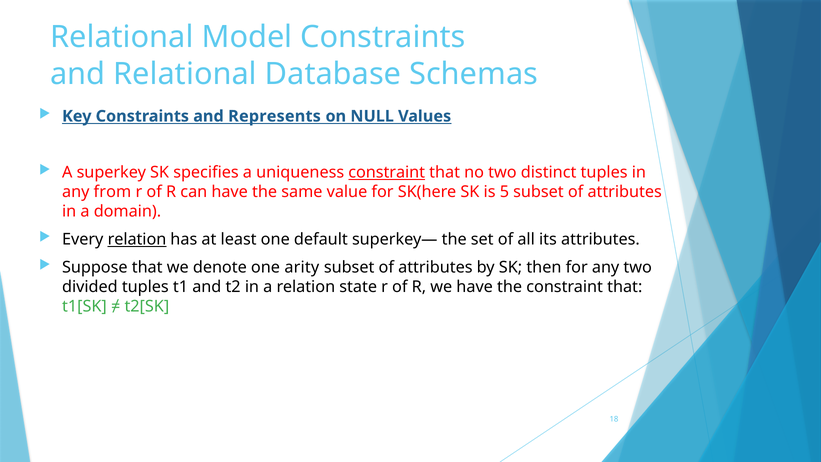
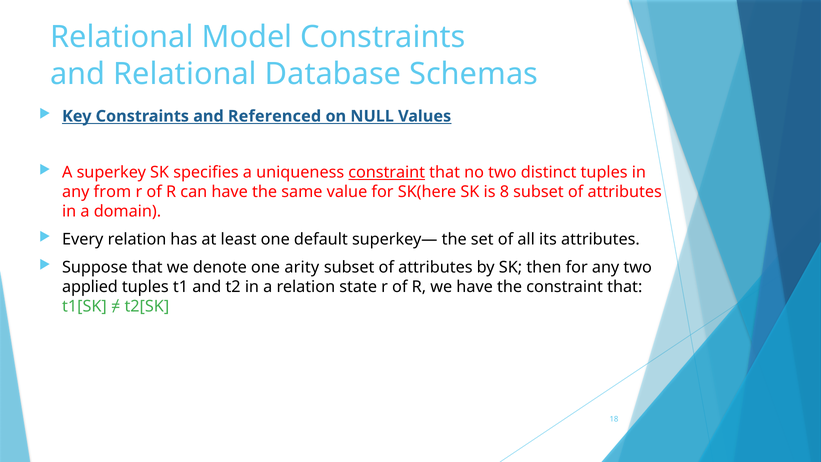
Represents: Represents -> Referenced
5: 5 -> 8
relation at (137, 239) underline: present -> none
divided: divided -> applied
